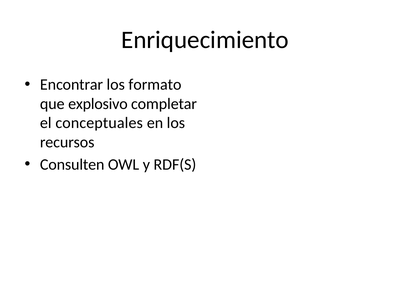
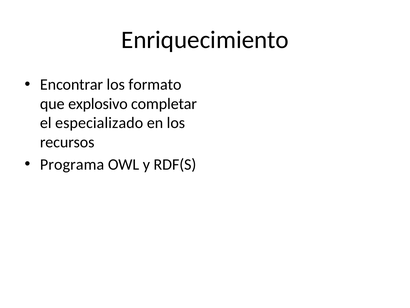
conceptuales: conceptuales -> especializado
Consulten: Consulten -> Programa
